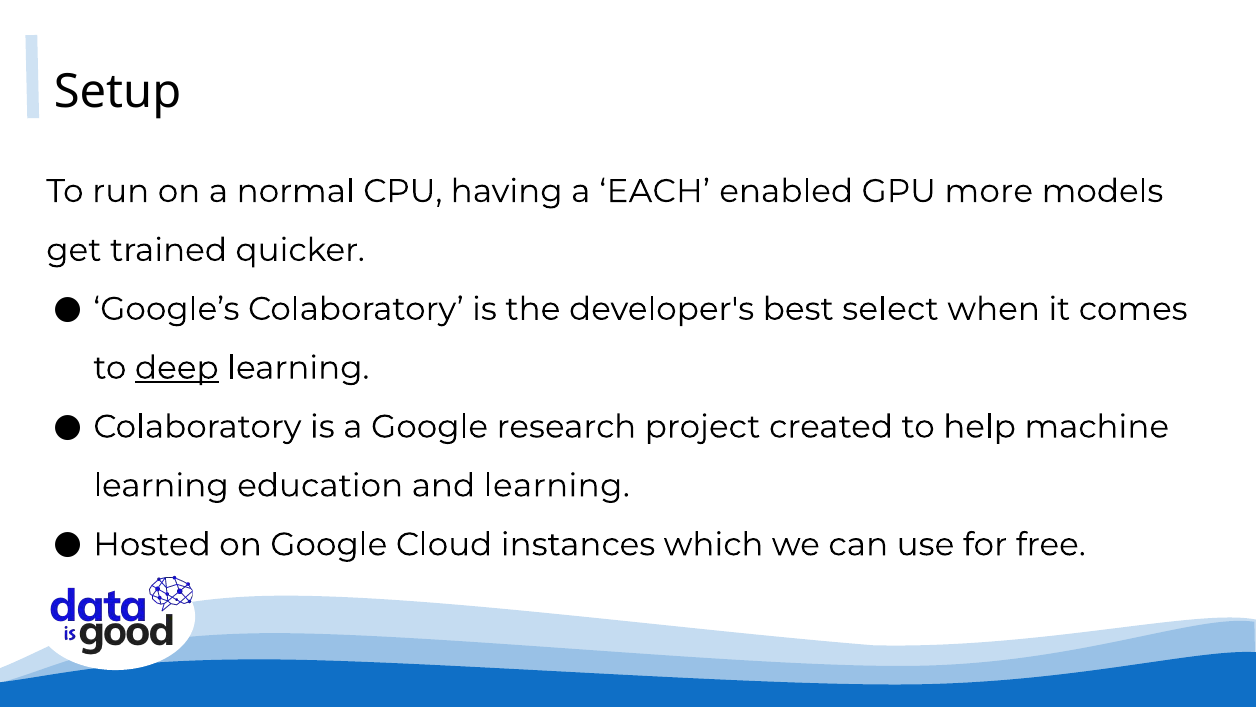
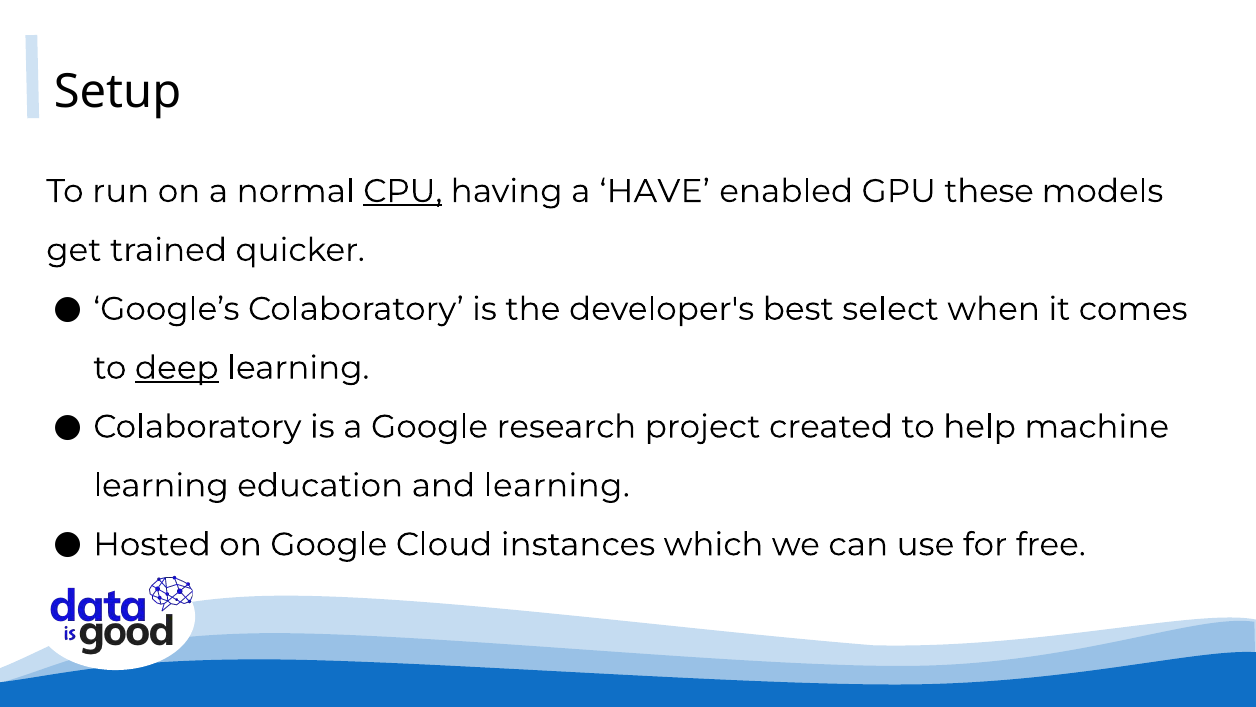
CPU underline: none -> present
EACH: EACH -> HAVE
more: more -> these
